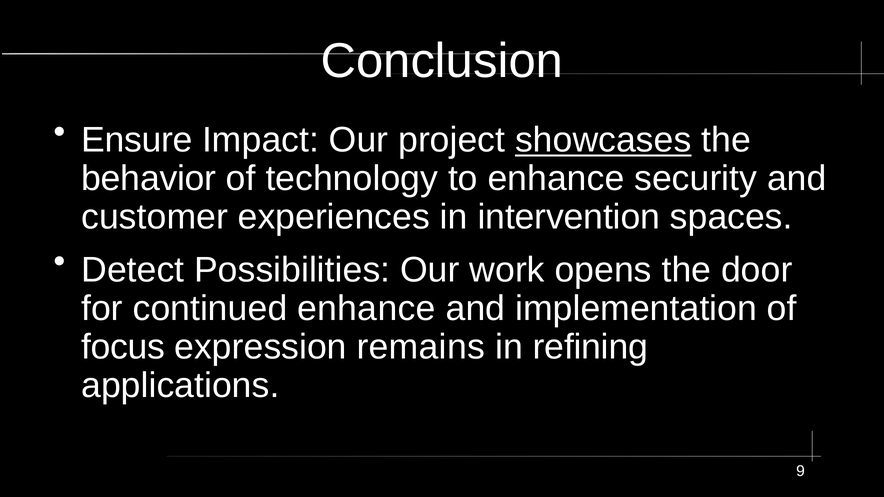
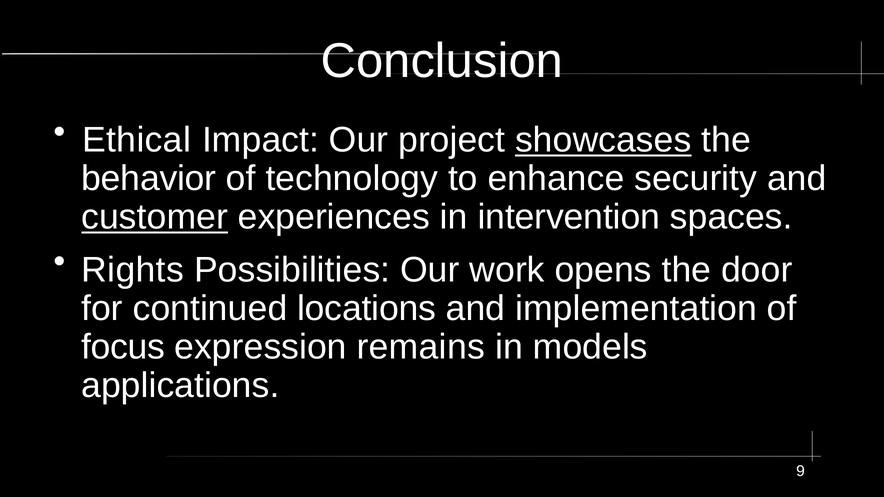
Ensure: Ensure -> Ethical
customer underline: none -> present
Detect: Detect -> Rights
continued enhance: enhance -> locations
refining: refining -> models
